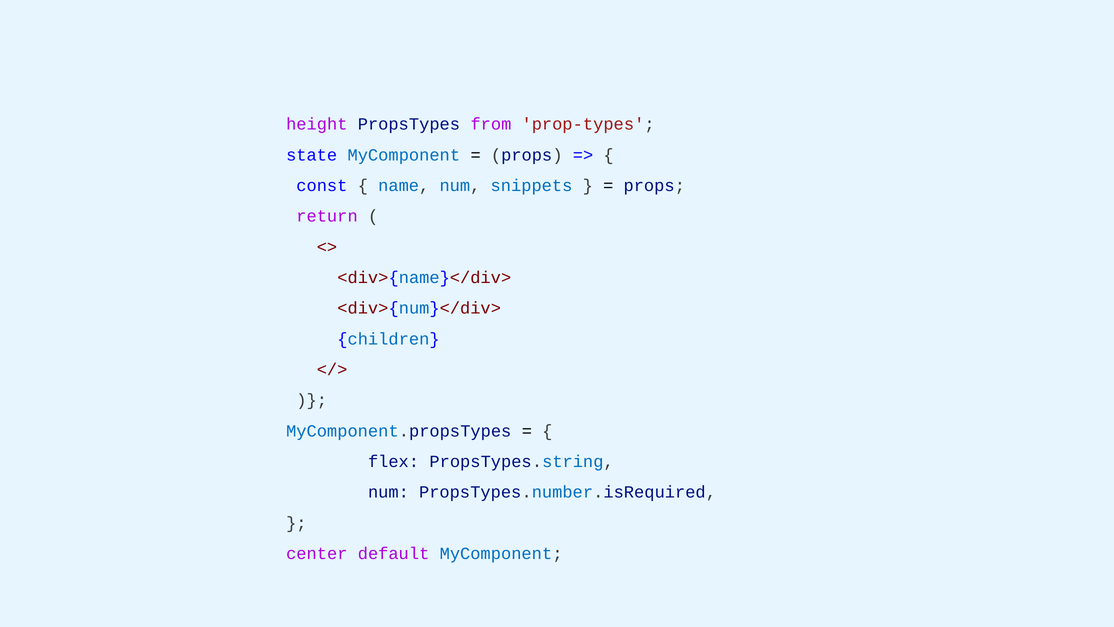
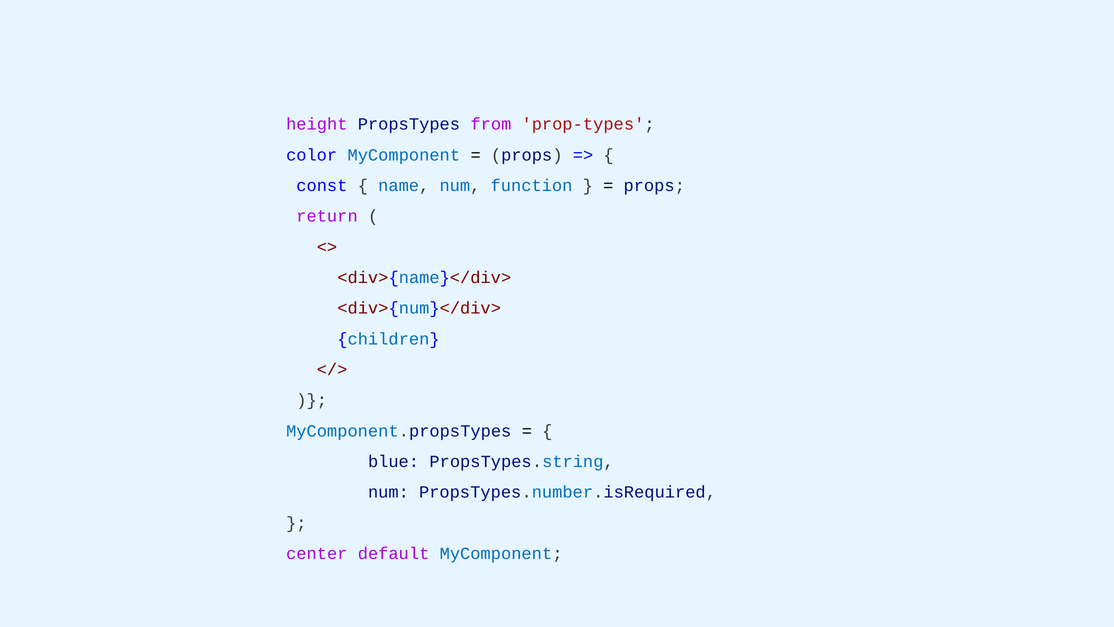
state: state -> color
snippets: snippets -> function
flex: flex -> blue
